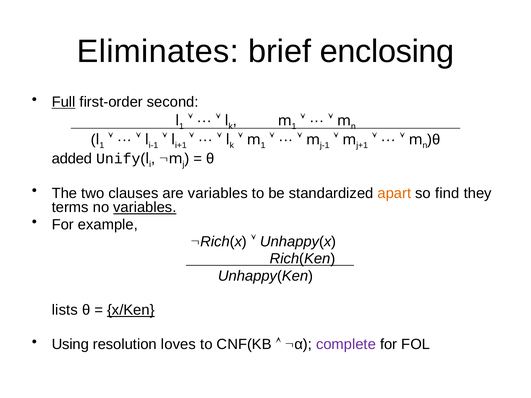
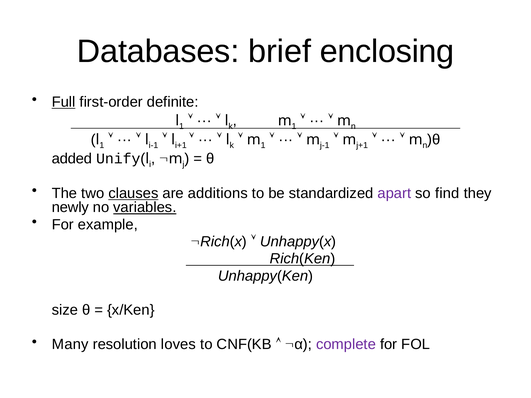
Eliminates: Eliminates -> Databases
second: second -> definite
clauses underline: none -> present
are variables: variables -> additions
apart colour: orange -> purple
terms: terms -> newly
lists: lists -> size
x/Ken underline: present -> none
Using: Using -> Many
